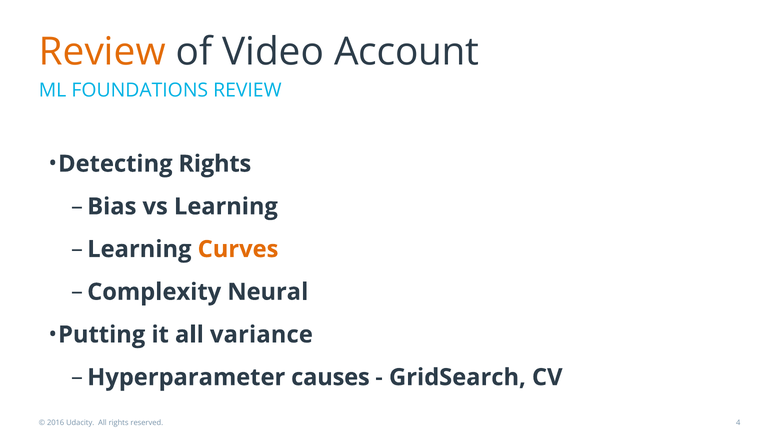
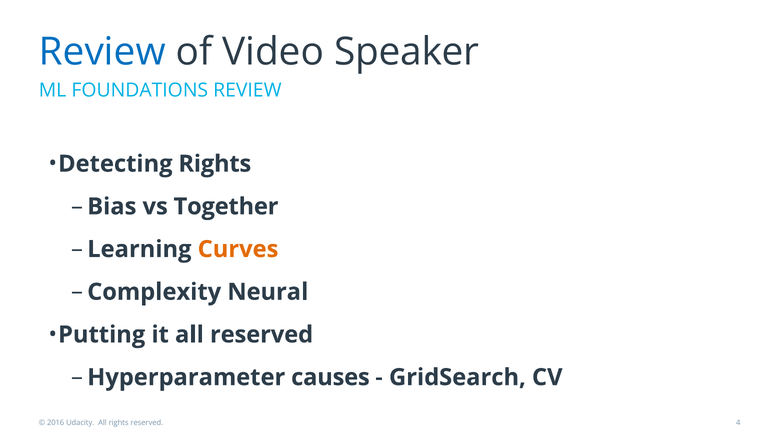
Review at (102, 52) colour: orange -> blue
Account: Account -> Speaker
vs Learning: Learning -> Together
all variance: variance -> reserved
